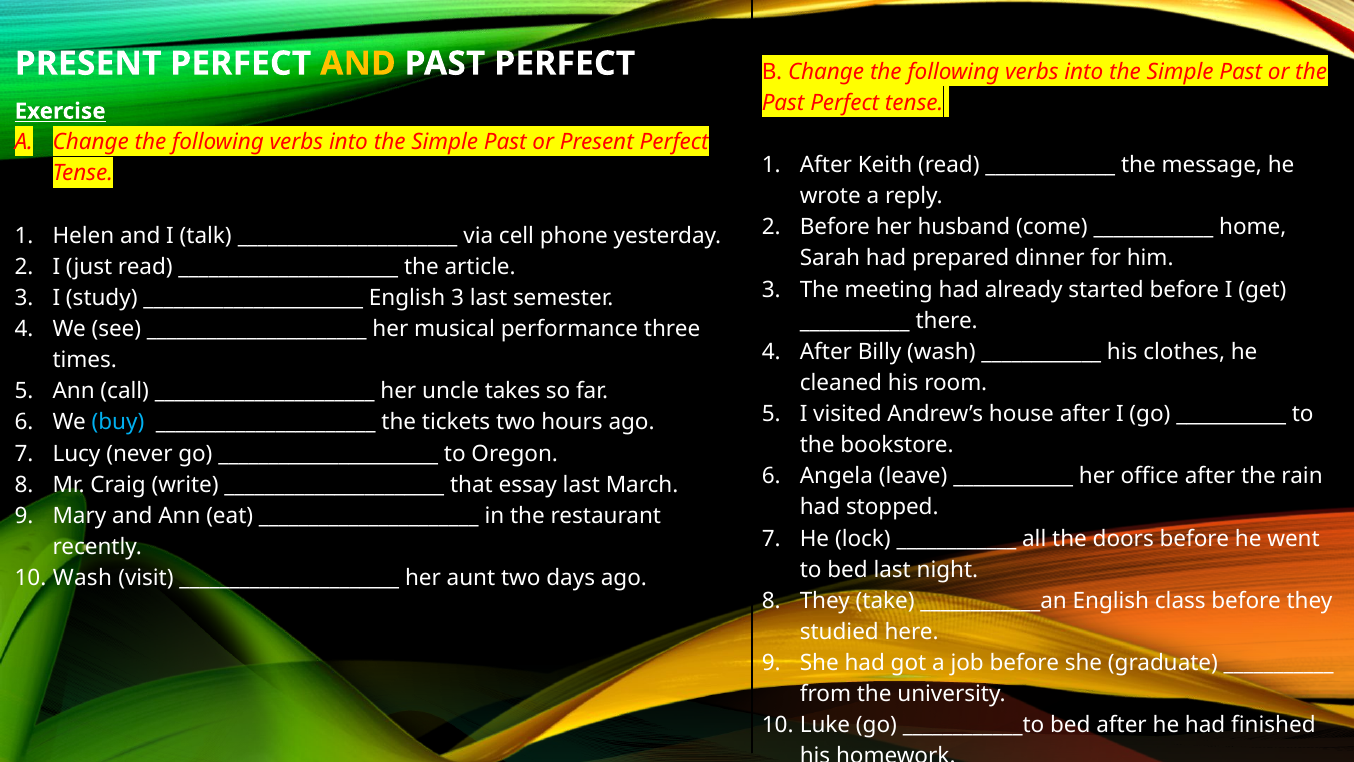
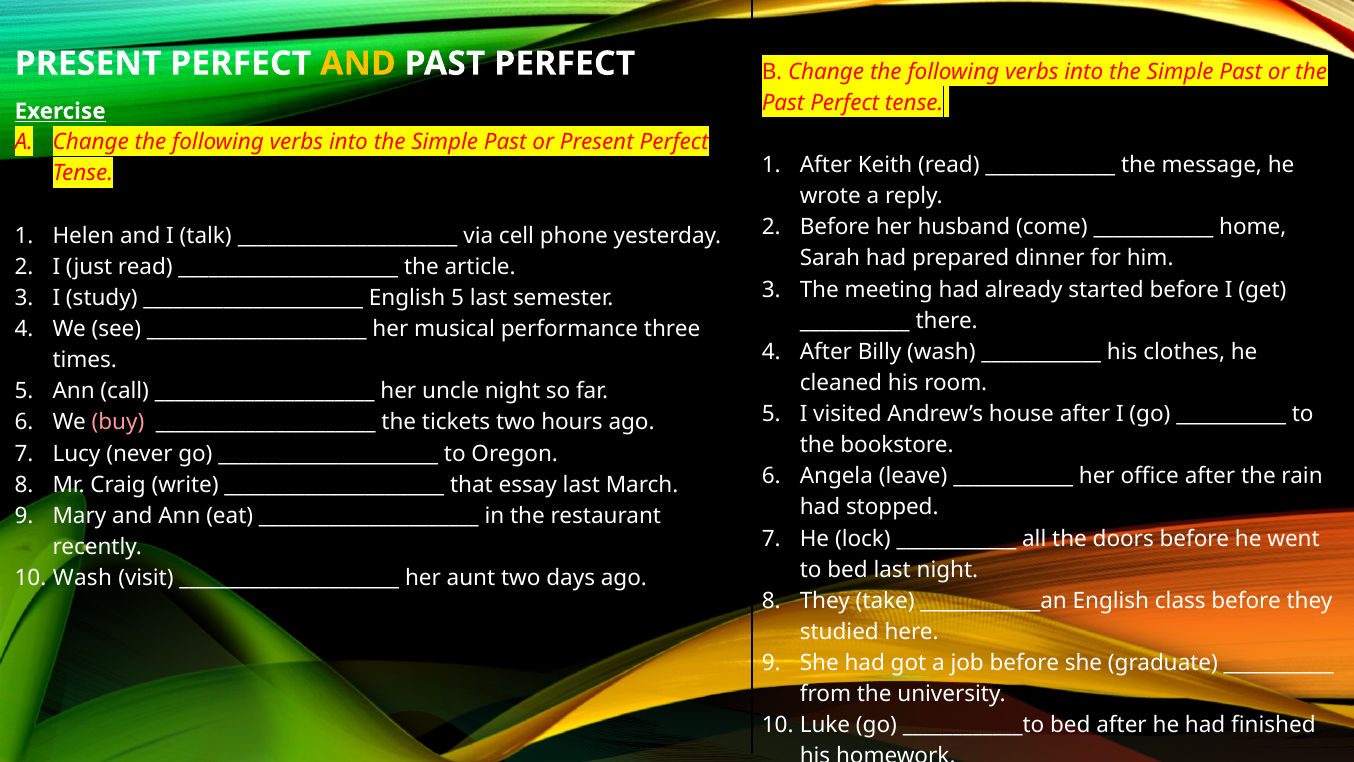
English 3: 3 -> 5
uncle takes: takes -> night
buy colour: light blue -> pink
